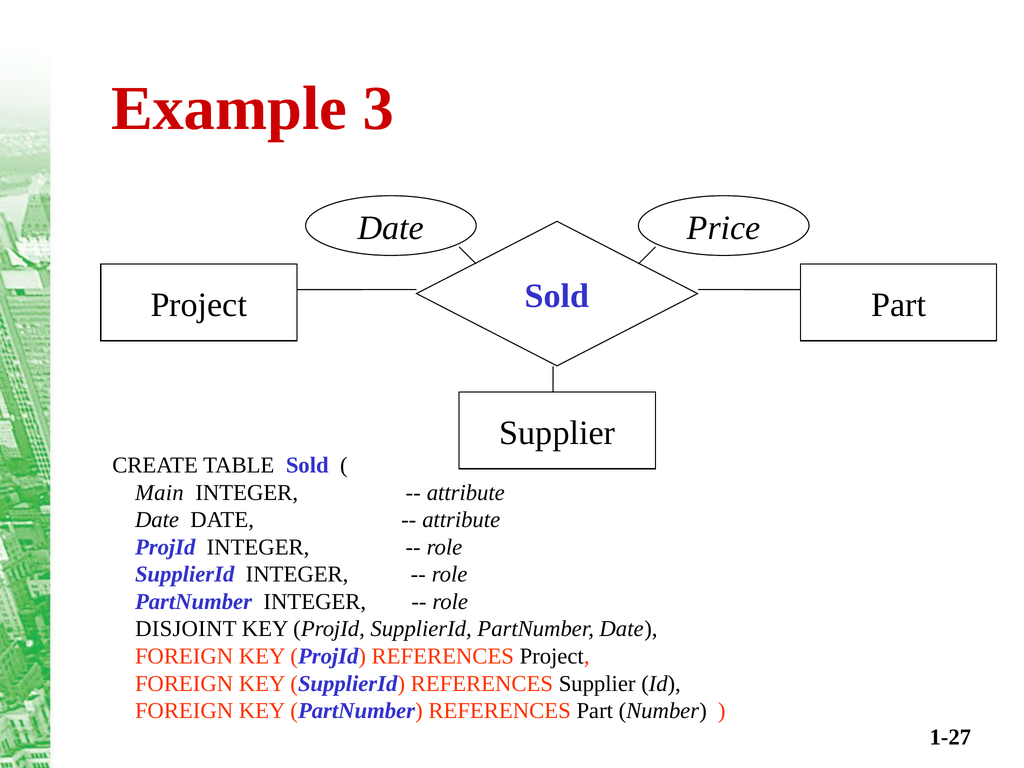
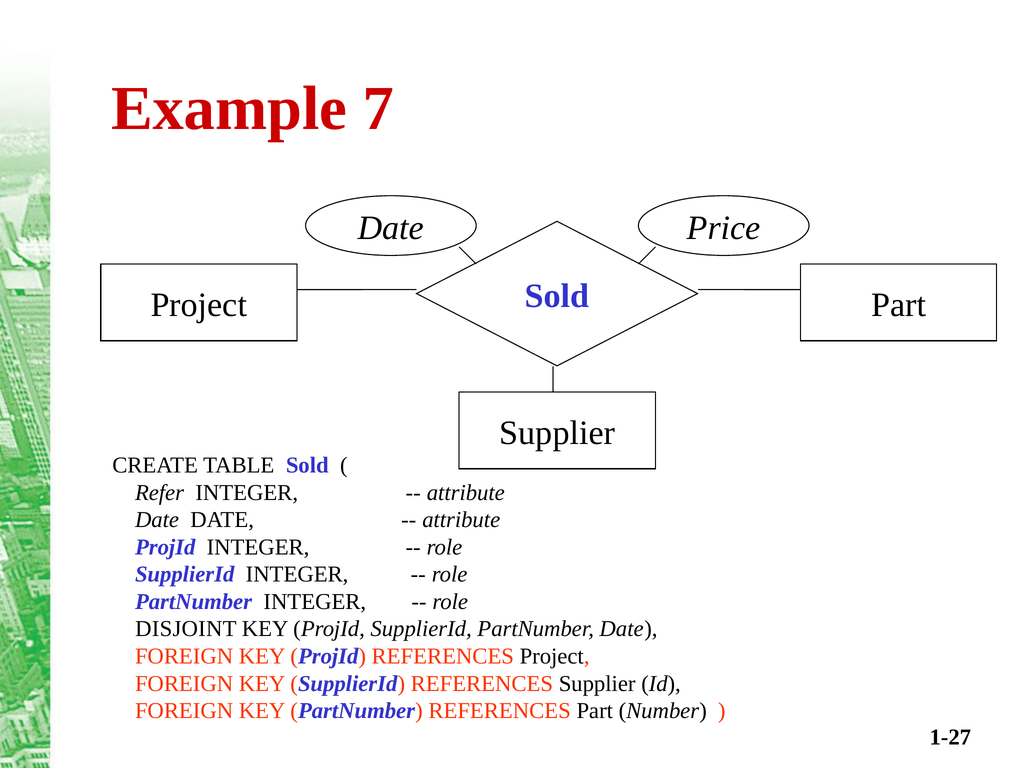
3: 3 -> 7
Main: Main -> Refer
